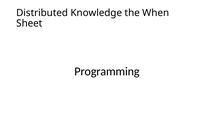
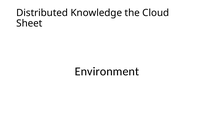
When: When -> Cloud
Programming: Programming -> Environment
